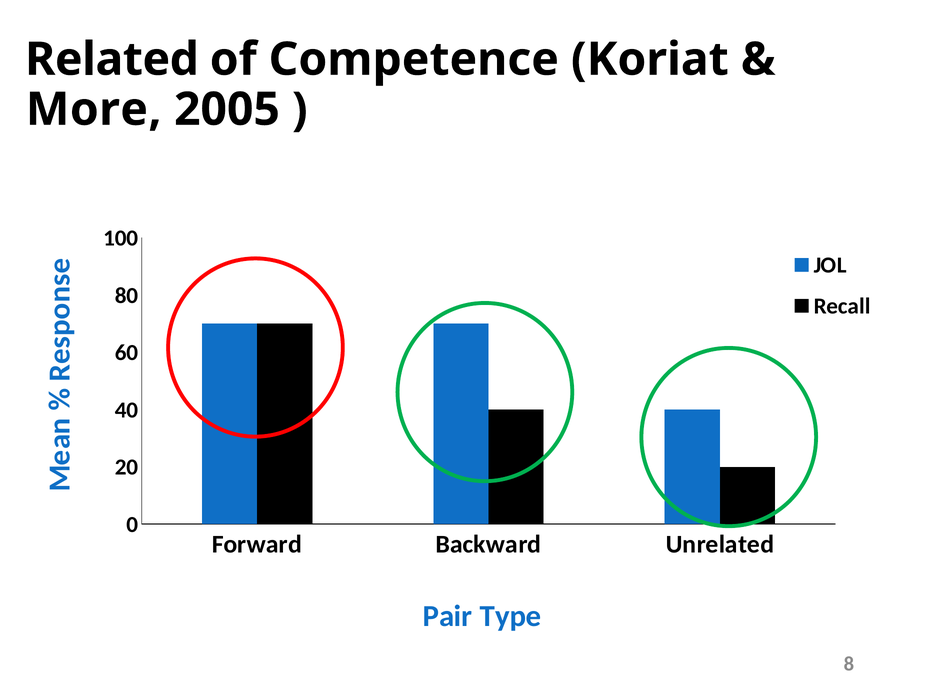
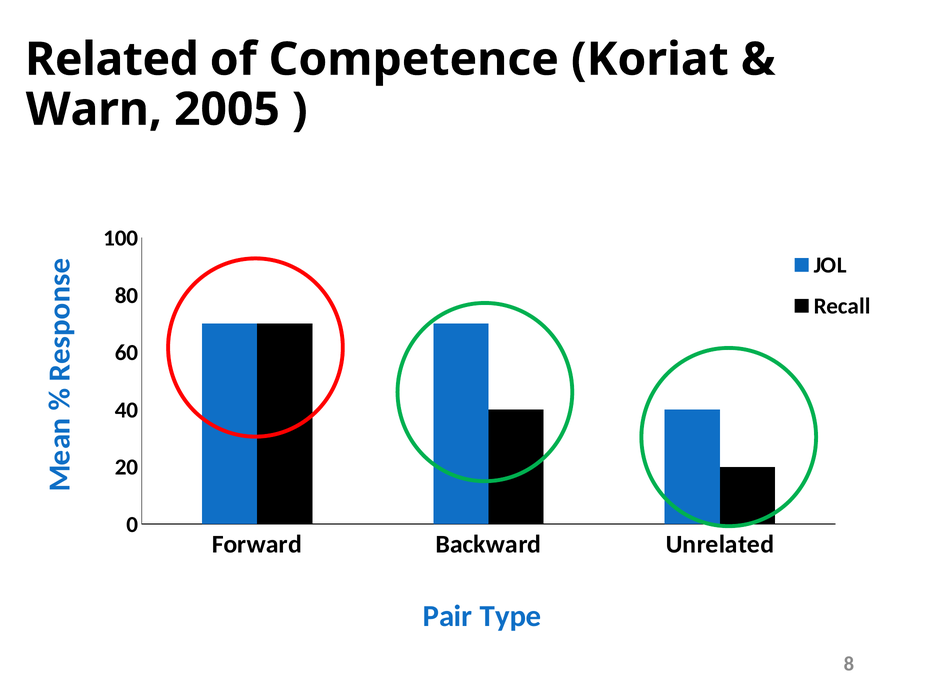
More: More -> Warn
